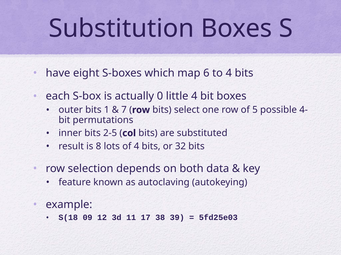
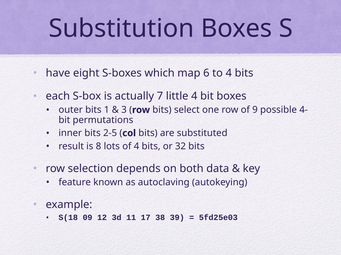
0: 0 -> 7
7: 7 -> 3
5: 5 -> 9
